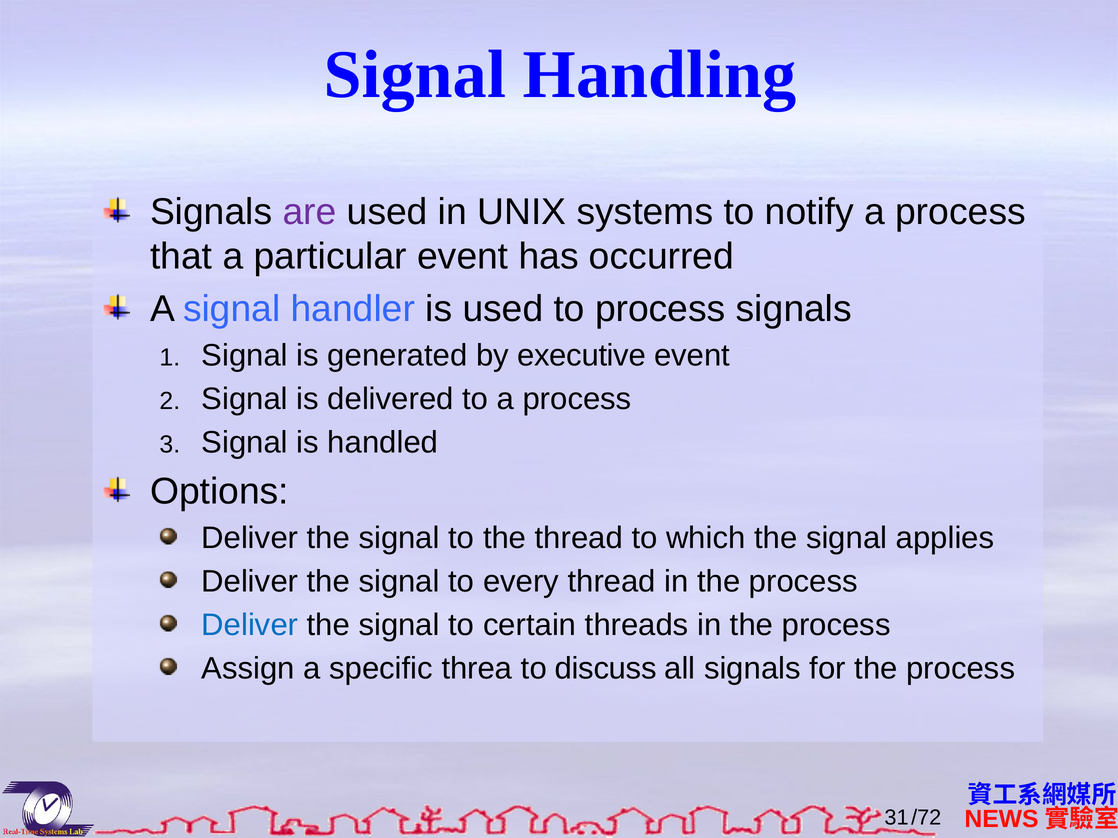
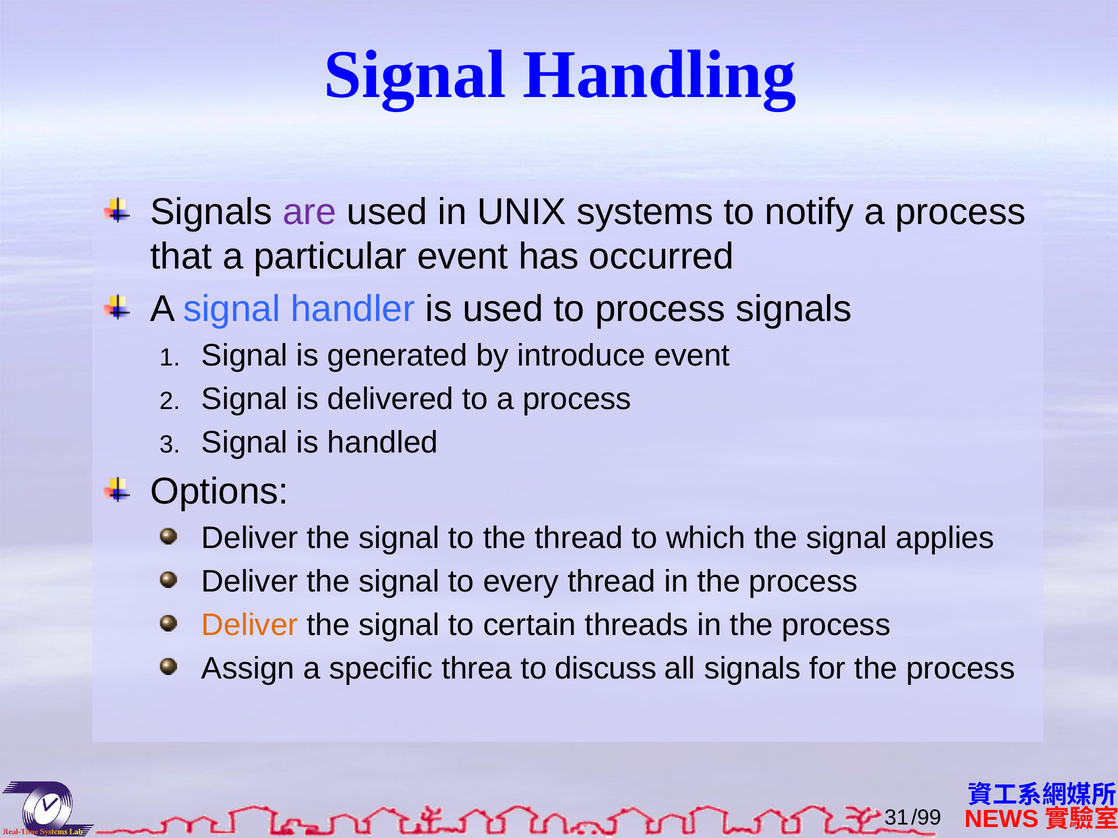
executive: executive -> introduce
Deliver at (250, 625) colour: blue -> orange
/72: /72 -> /99
